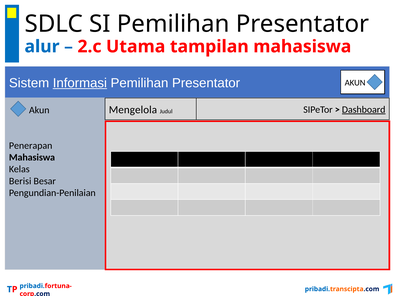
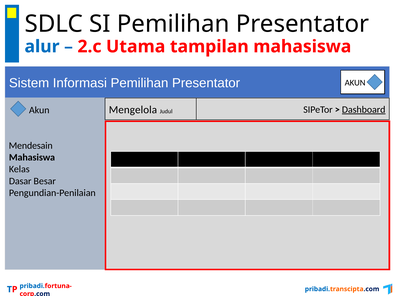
Informasi underline: present -> none
Penerapan: Penerapan -> Mendesain
Berisi: Berisi -> Dasar
